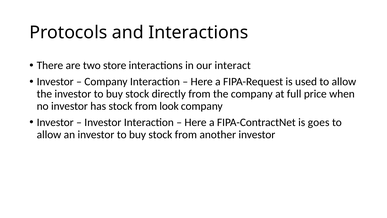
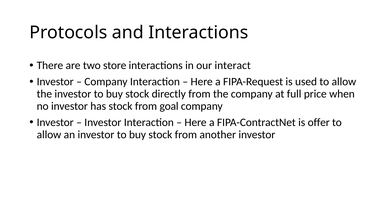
look: look -> goal
goes: goes -> offer
